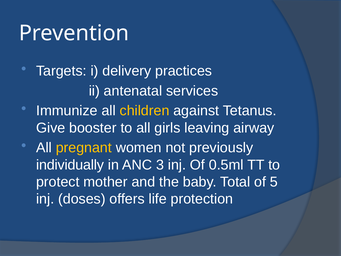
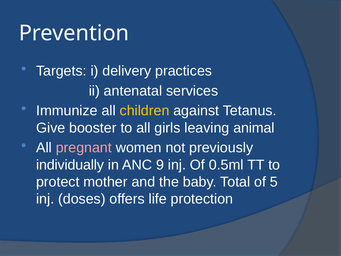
airway: airway -> animal
pregnant colour: yellow -> pink
3: 3 -> 9
